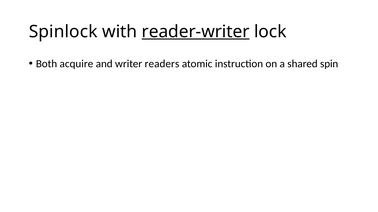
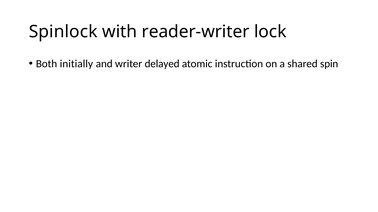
reader-writer underline: present -> none
acquire: acquire -> initially
readers: readers -> delayed
